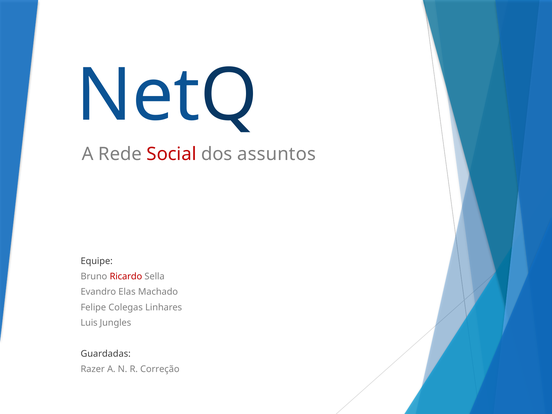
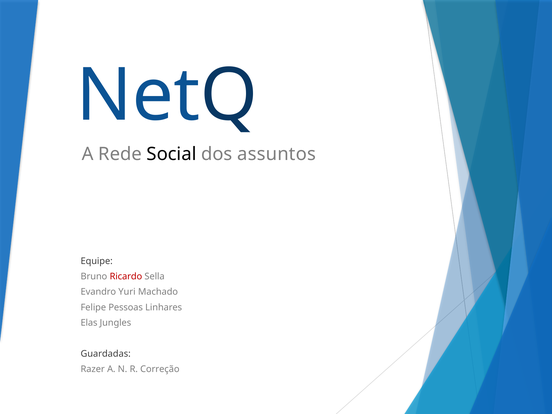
Social colour: red -> black
Elas: Elas -> Yuri
Colegas: Colegas -> Pessoas
Luis: Luis -> Elas
